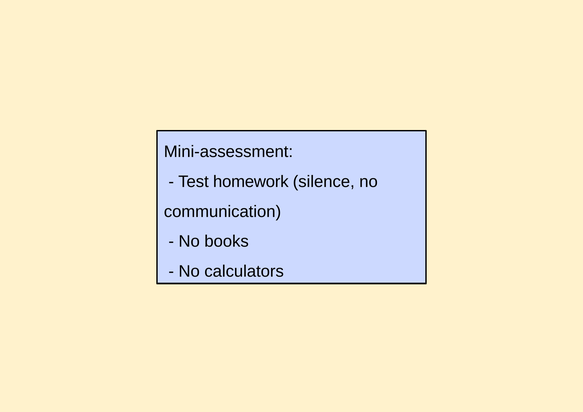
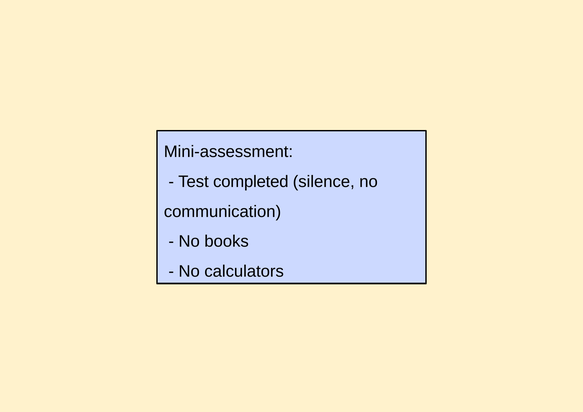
homework: homework -> completed
